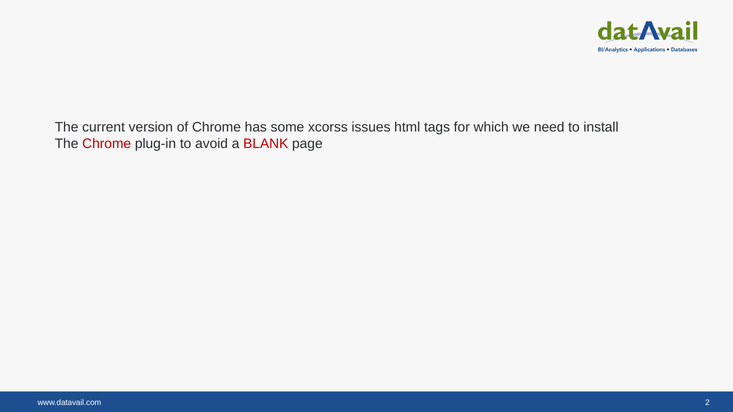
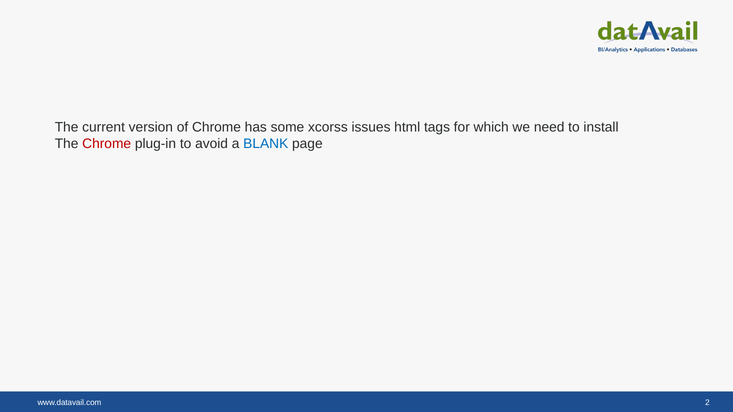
BLANK colour: red -> blue
